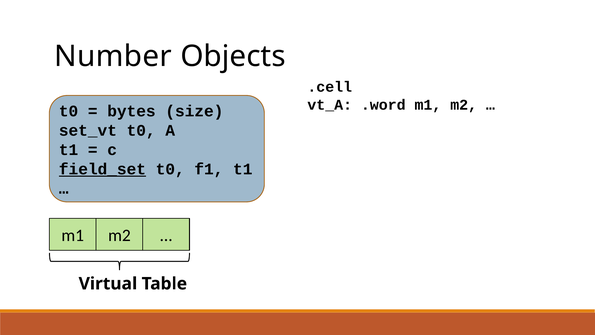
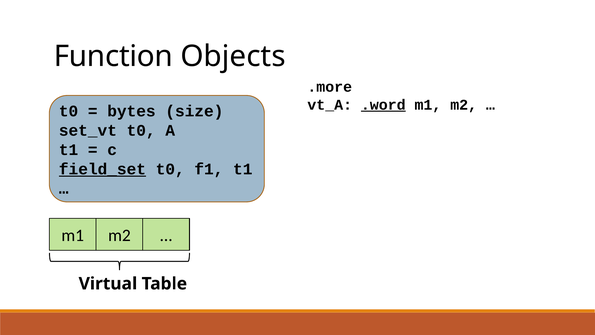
Number: Number -> Function
.cell: .cell -> .more
.word underline: none -> present
